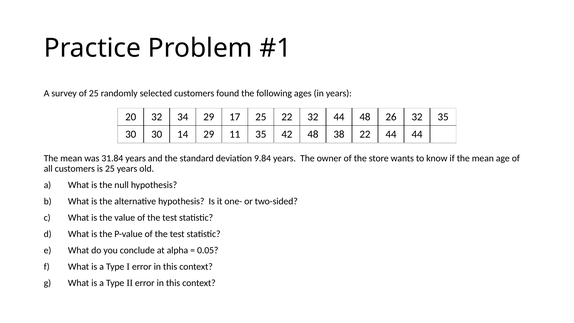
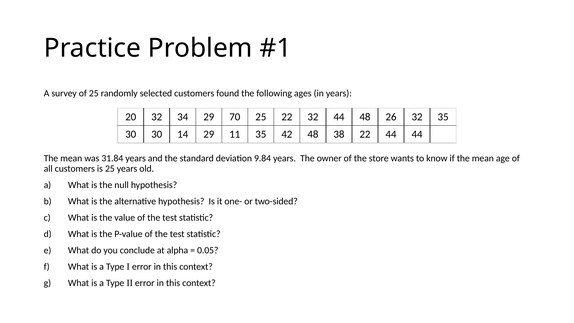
17: 17 -> 70
